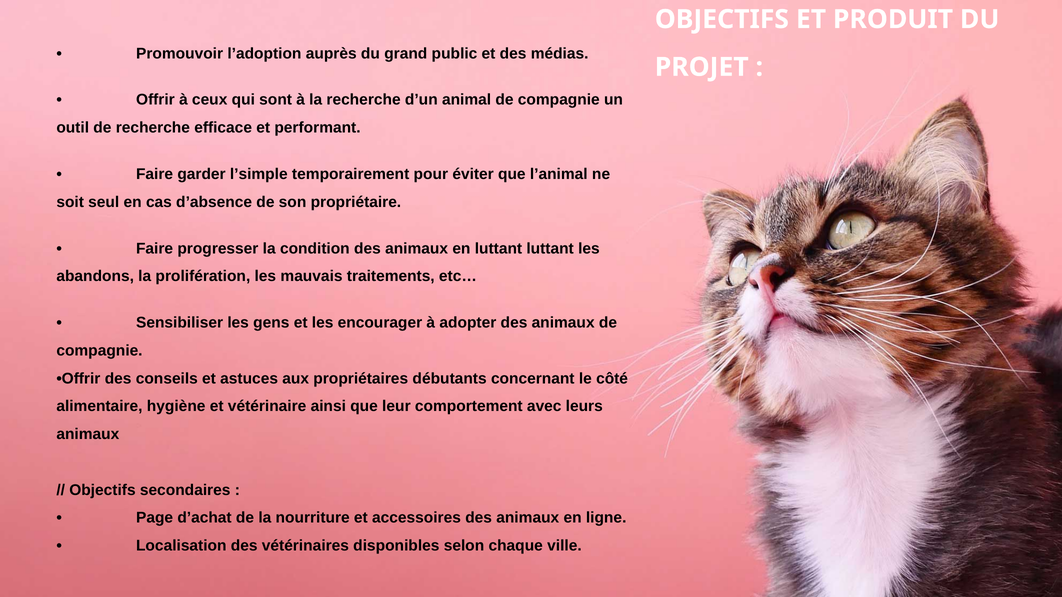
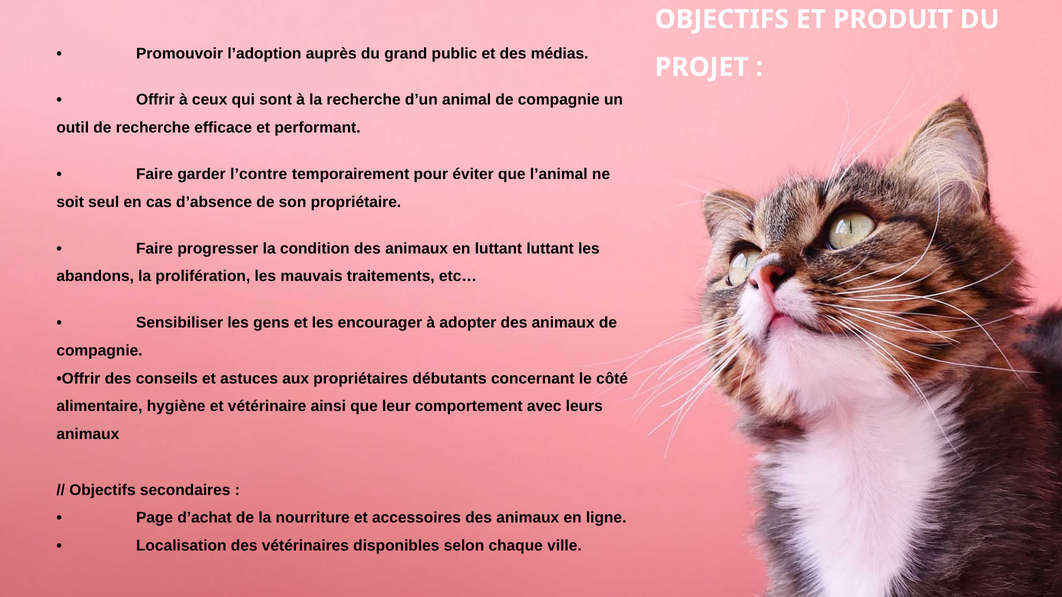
l’simple: l’simple -> l’contre
